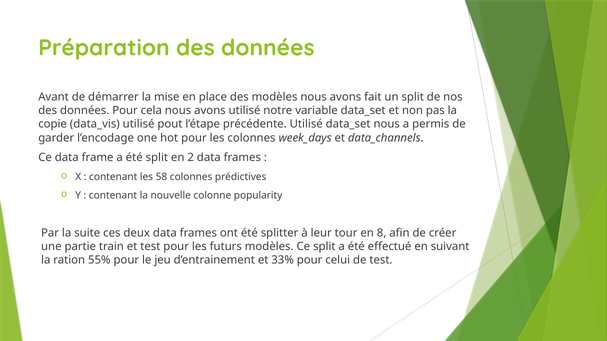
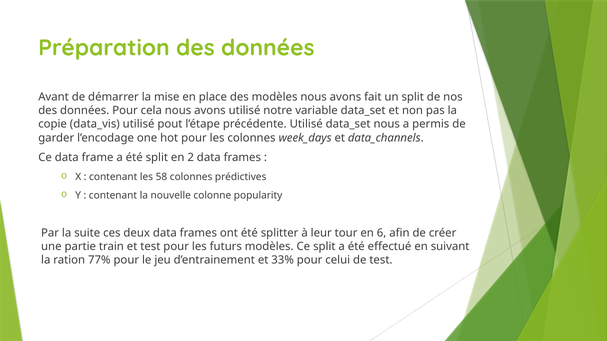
8: 8 -> 6
55%: 55% -> 77%
